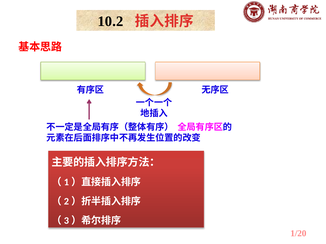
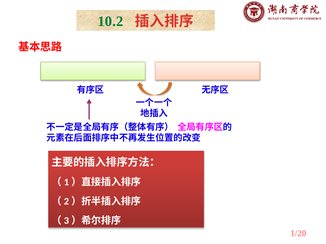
10.2 colour: black -> green
